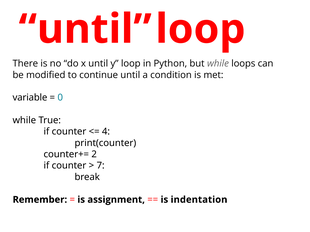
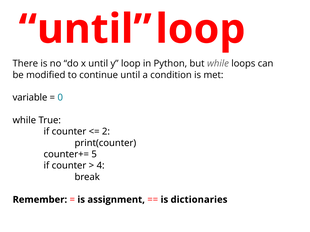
4: 4 -> 2
2: 2 -> 5
7: 7 -> 4
indentation: indentation -> dictionaries
